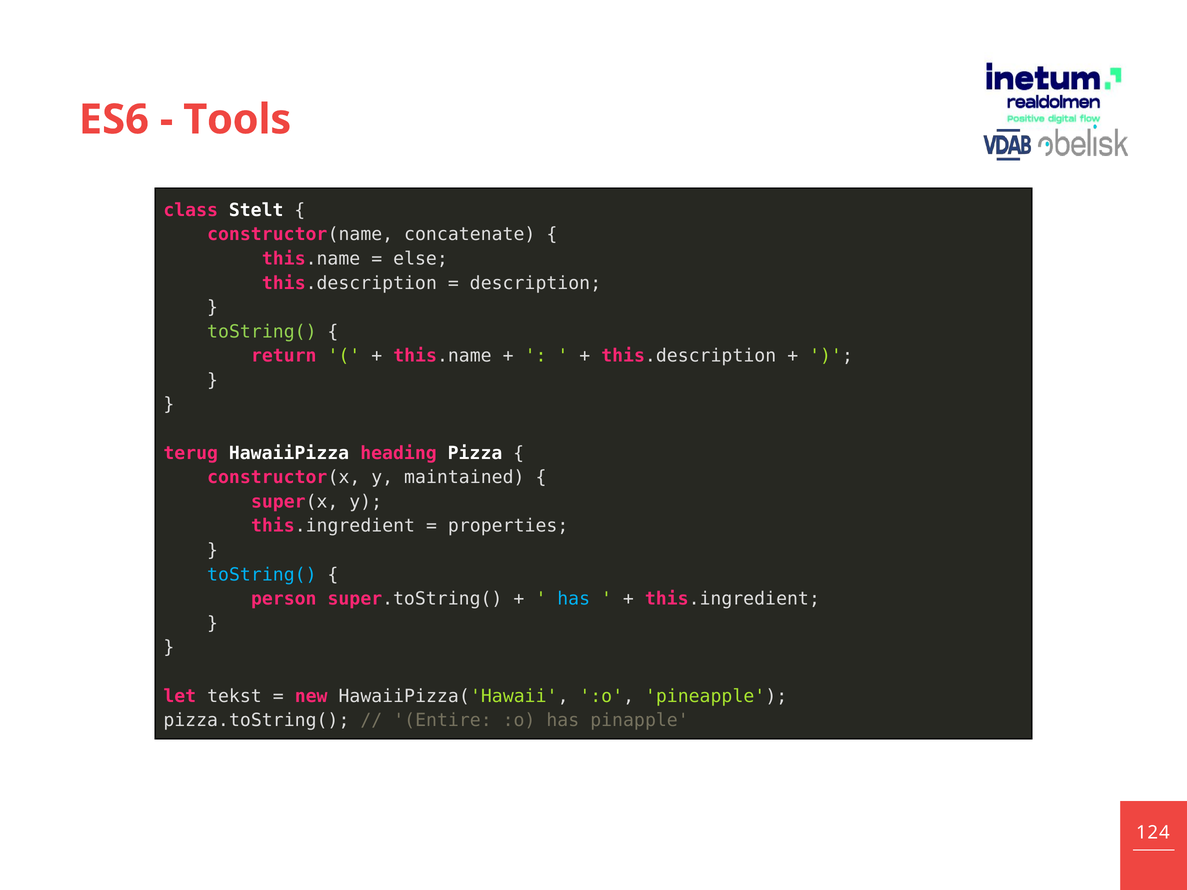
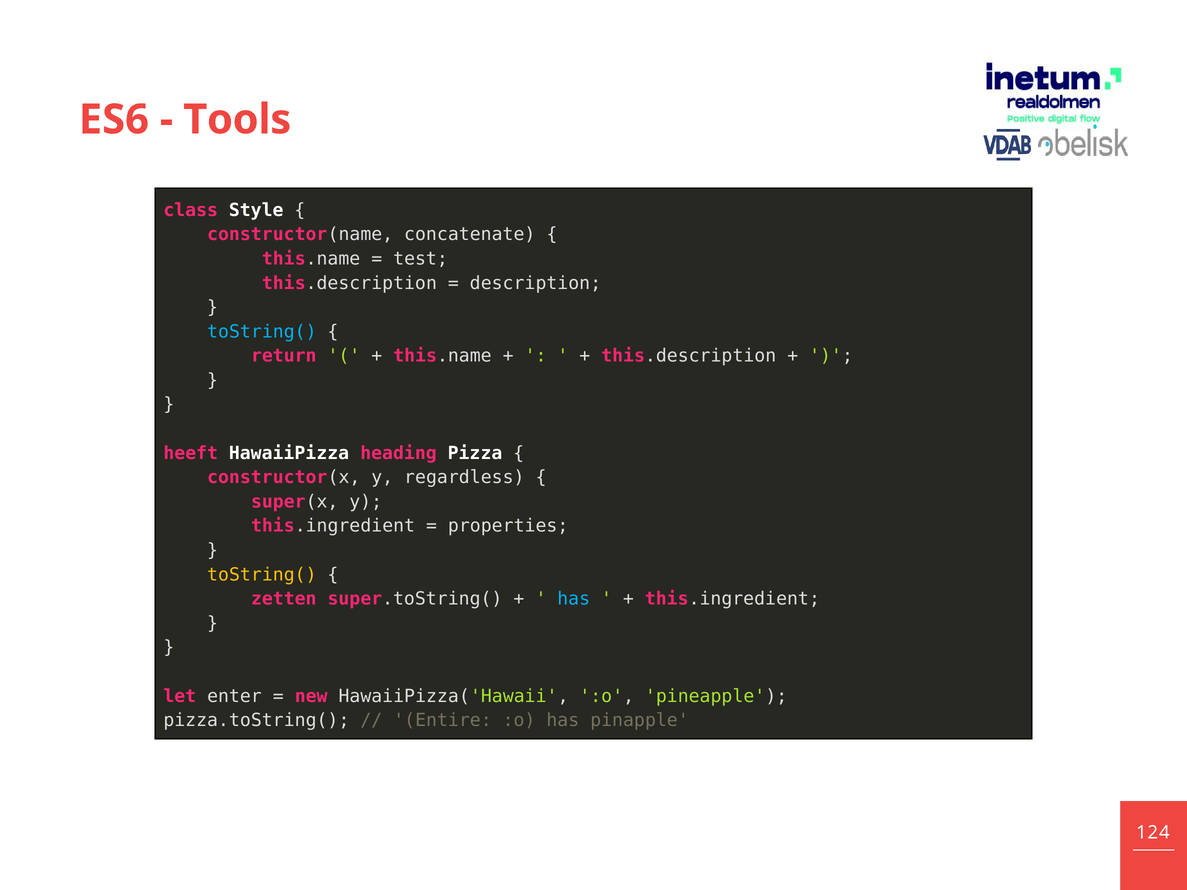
Stelt: Stelt -> Style
else: else -> test
toString( at (262, 332) colour: light green -> light blue
terug: terug -> heeft
maintained: maintained -> regardless
toString( at (262, 575) colour: light blue -> yellow
person: person -> zetten
tekst: tekst -> enter
